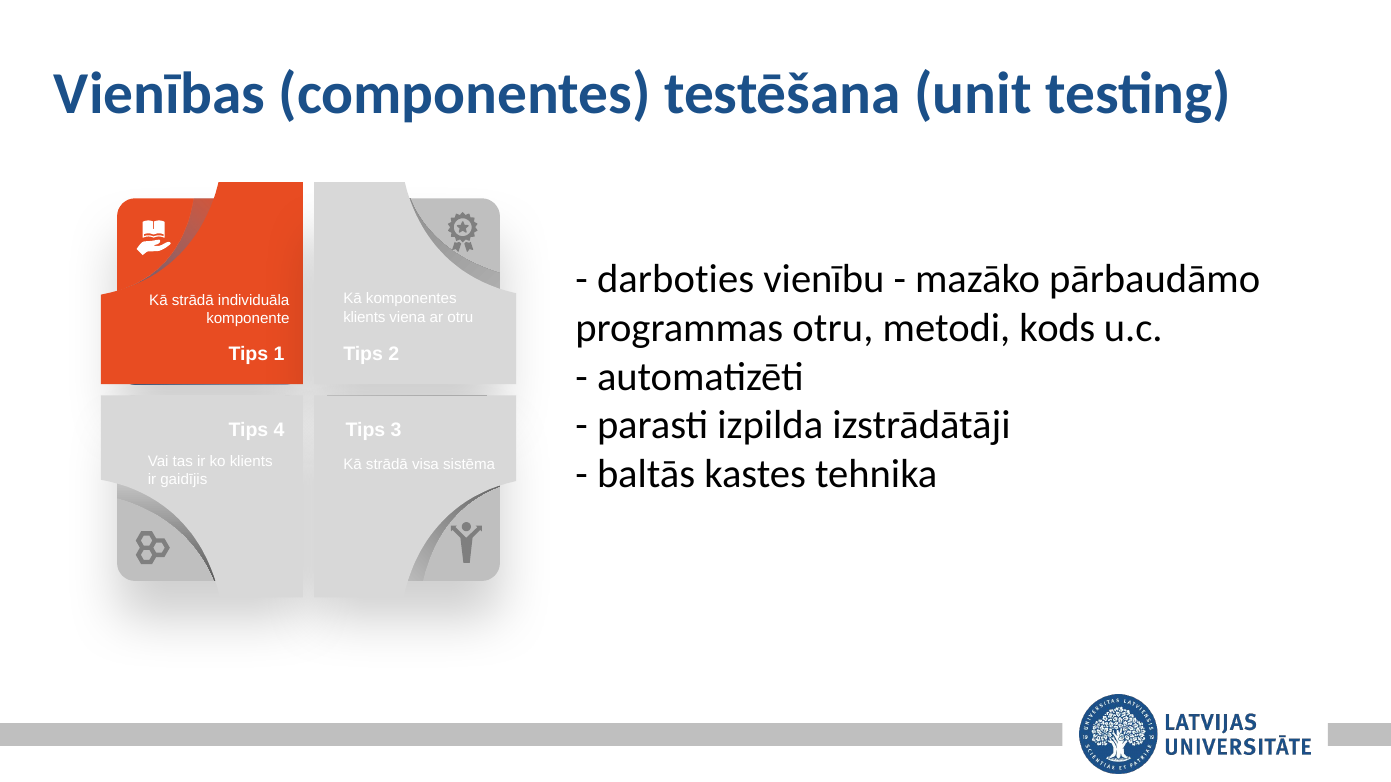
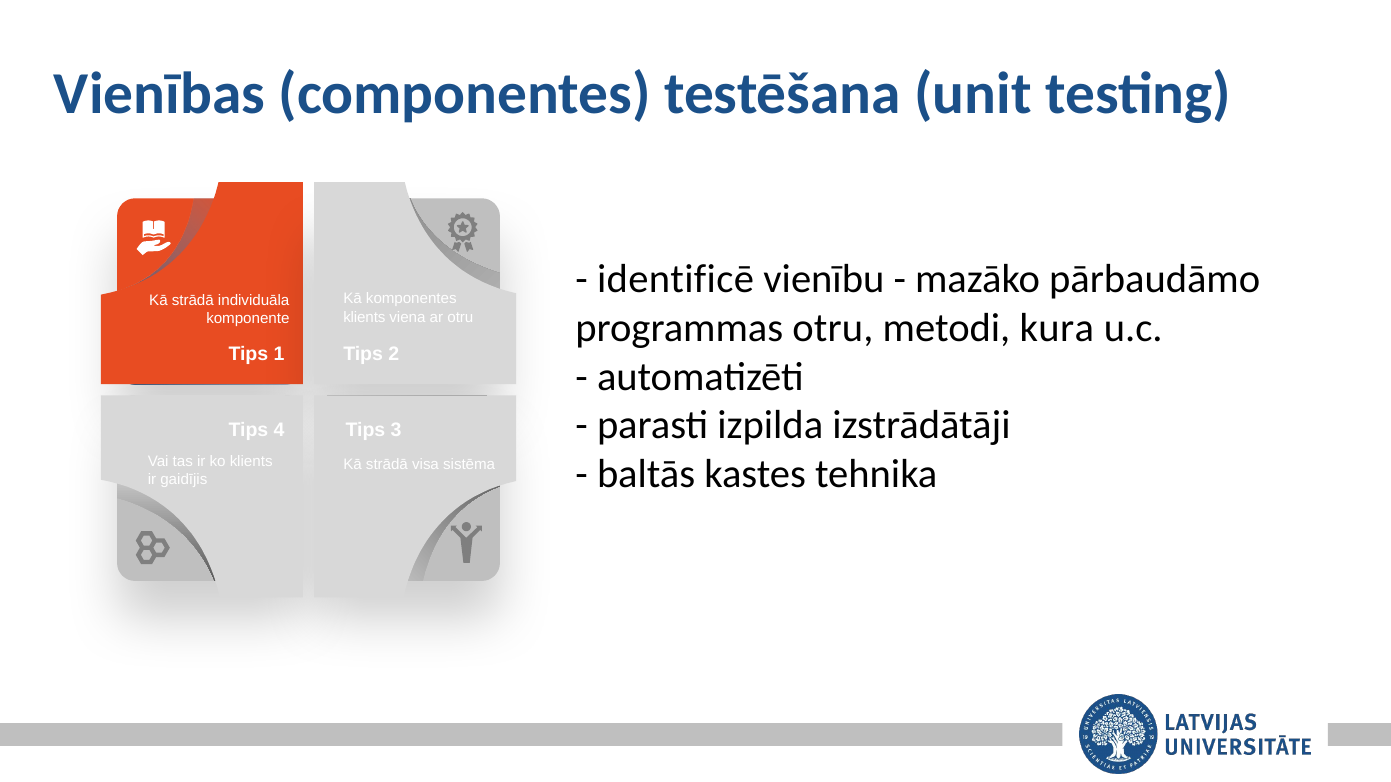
darboties: darboties -> identificē
kods: kods -> kura
